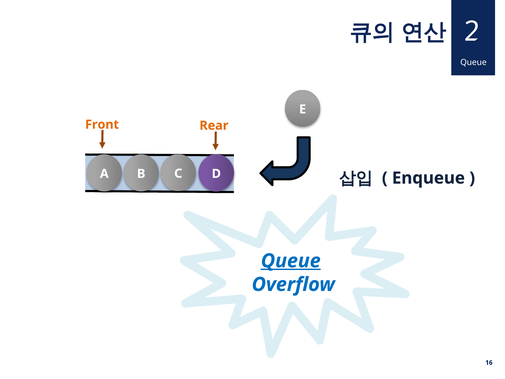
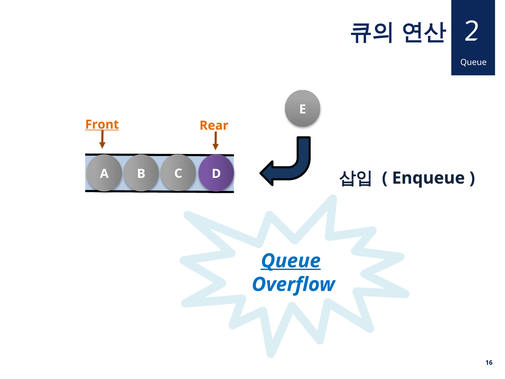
Front underline: none -> present
